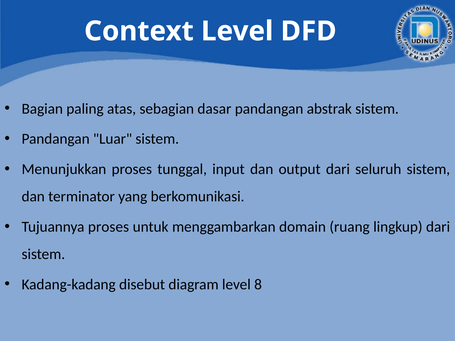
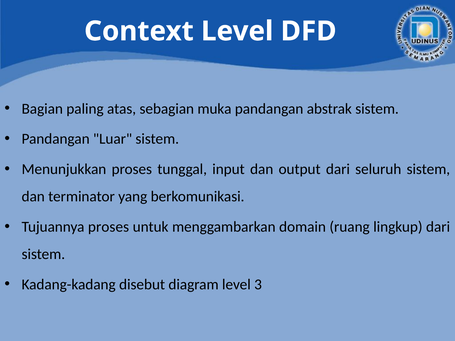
dasar: dasar -> muka
8: 8 -> 3
